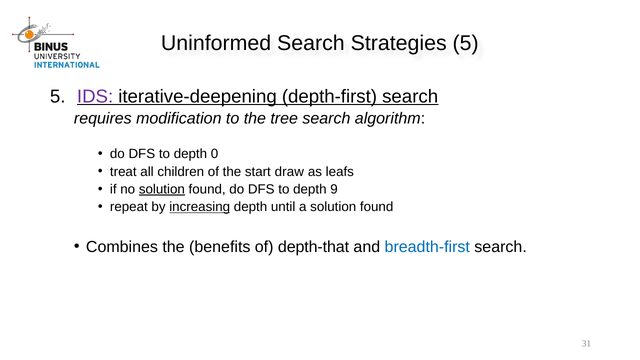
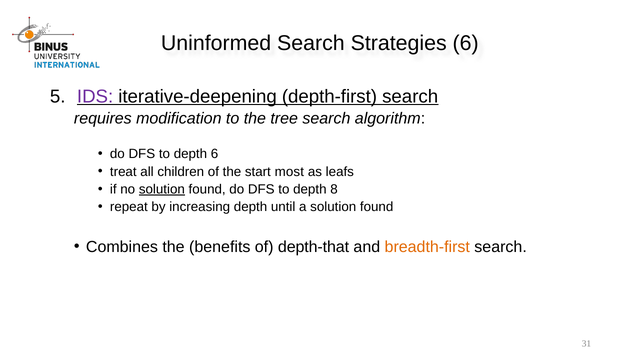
Strategies 5: 5 -> 6
depth 0: 0 -> 6
draw: draw -> most
9: 9 -> 8
increasing underline: present -> none
breadth-first colour: blue -> orange
